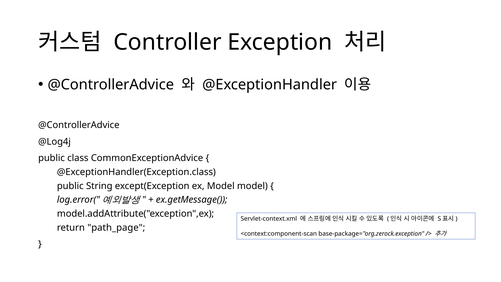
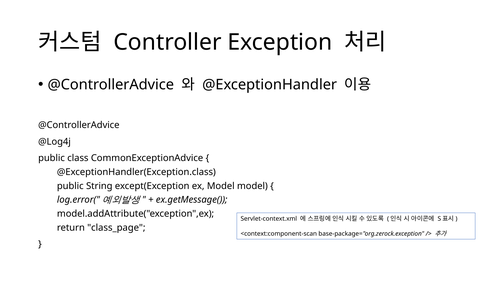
path_page: path_page -> class_page
